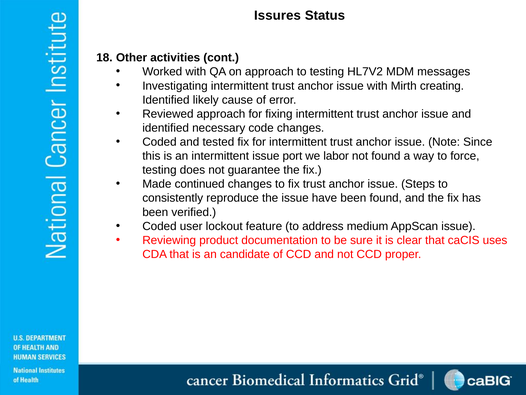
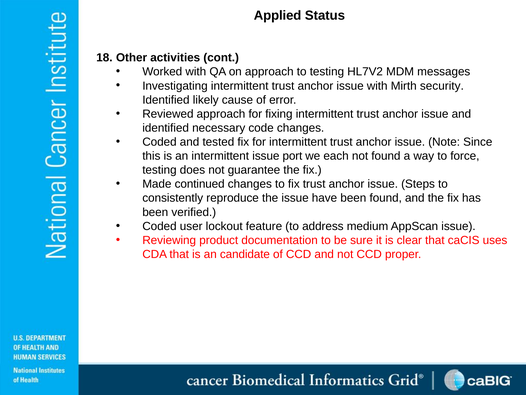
Issures: Issures -> Applied
creating: creating -> security
labor: labor -> each
